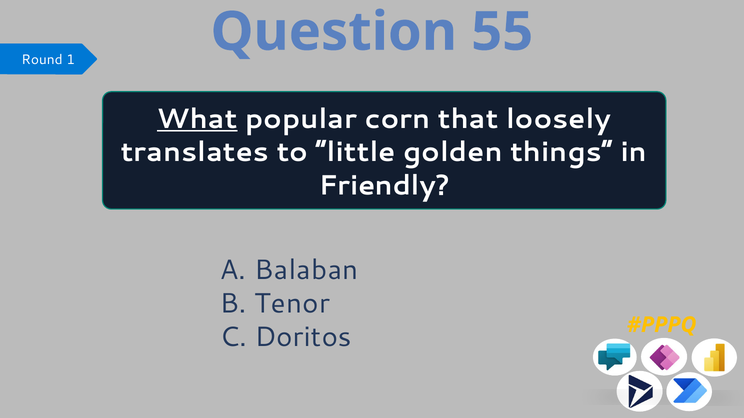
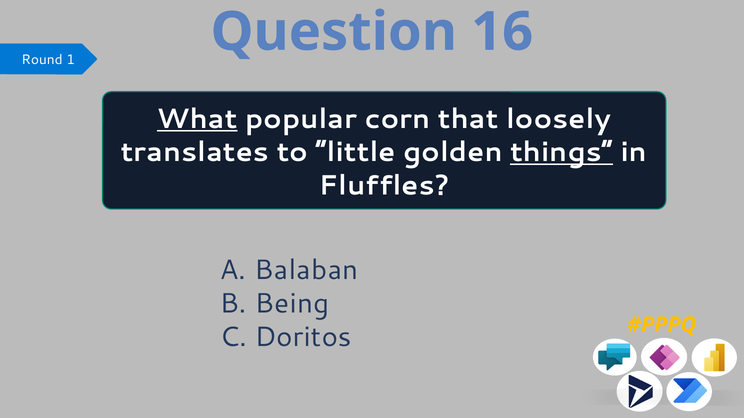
55: 55 -> 16
things underline: none -> present
Friendly: Friendly -> Fluffles
Tenor: Tenor -> Being
